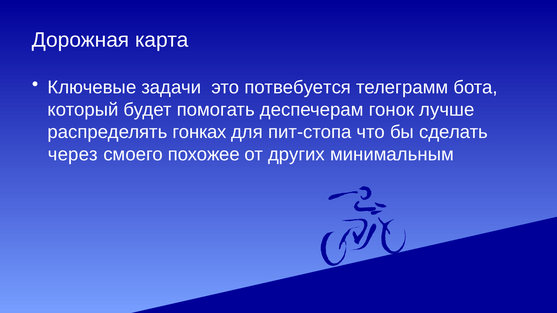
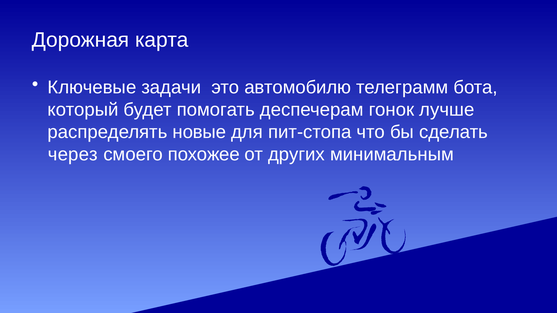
потвебуется: потвебуется -> автомобилю
гонках: гонках -> новые
